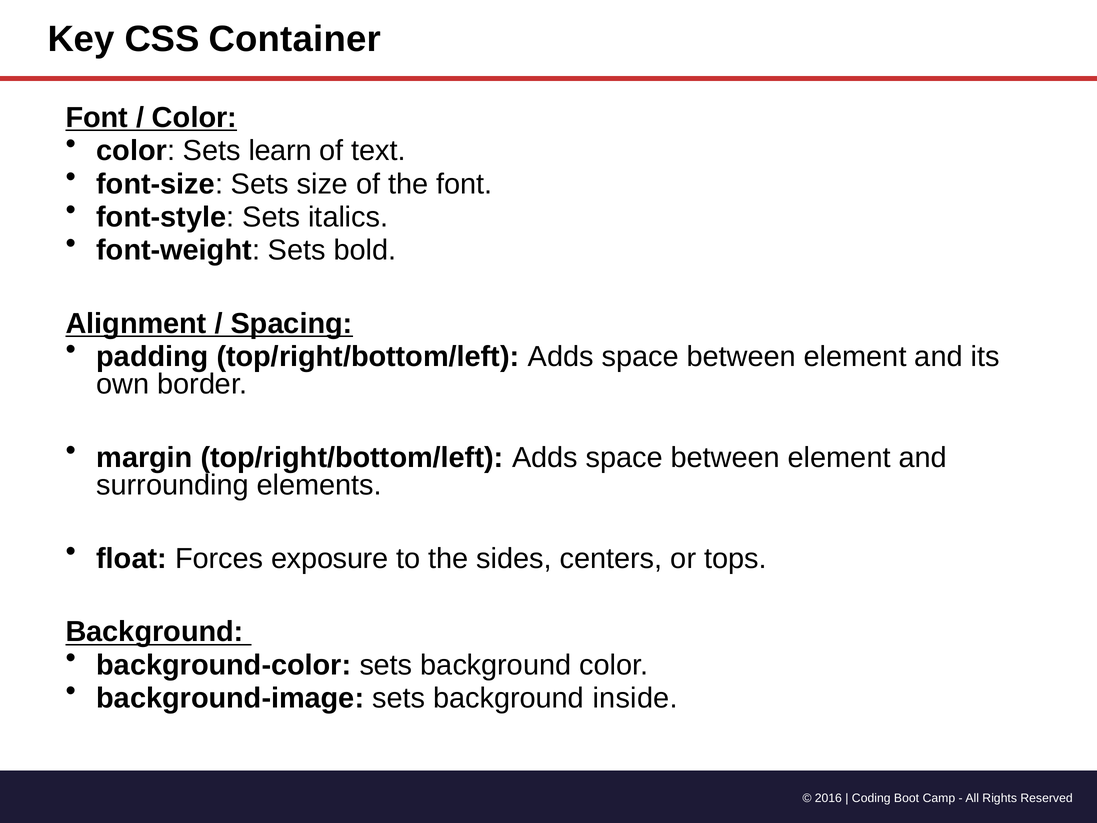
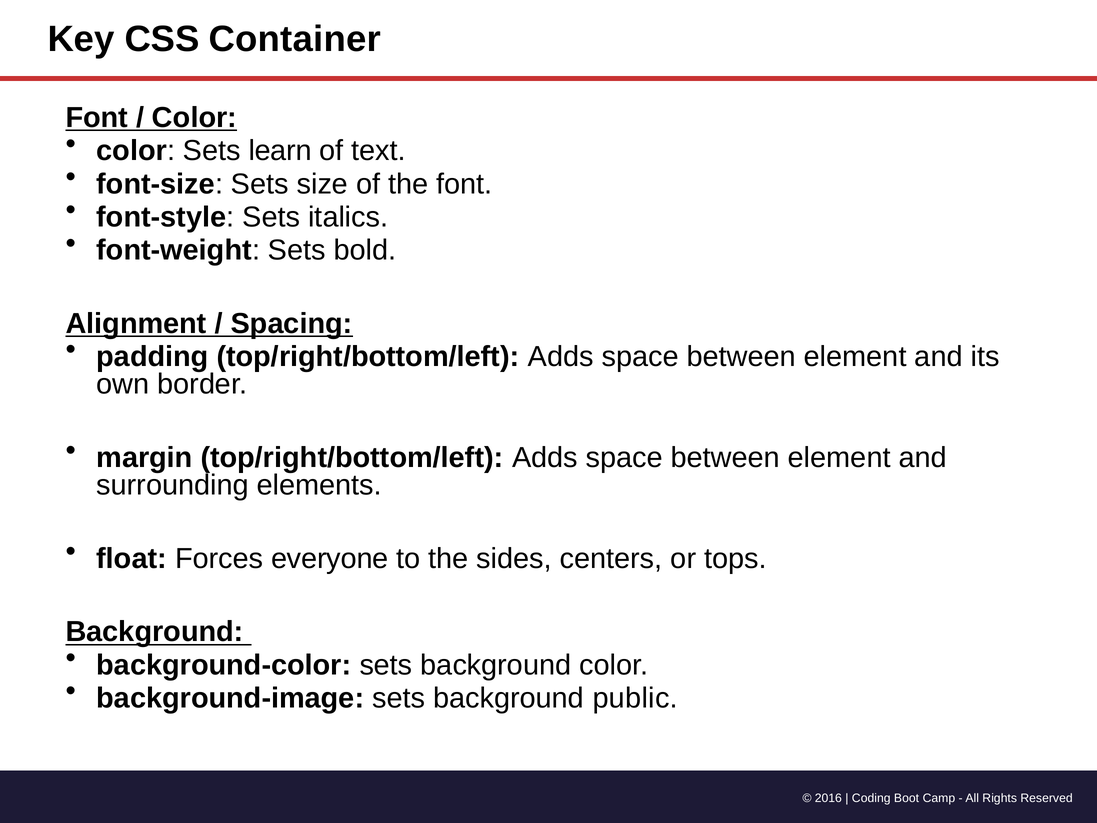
exposure: exposure -> everyone
inside: inside -> public
